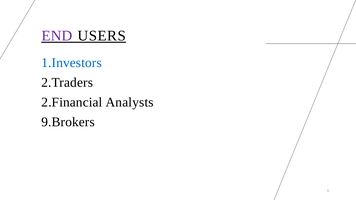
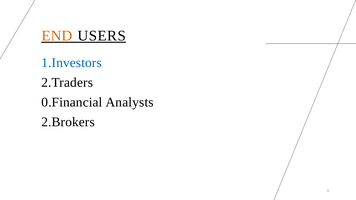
END colour: purple -> orange
2.Financial: 2.Financial -> 0.Financial
9.Brokers: 9.Brokers -> 2.Brokers
